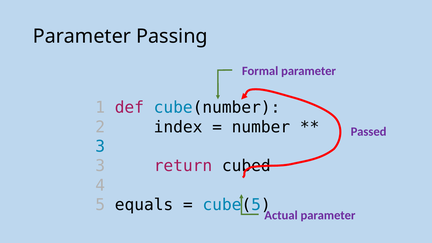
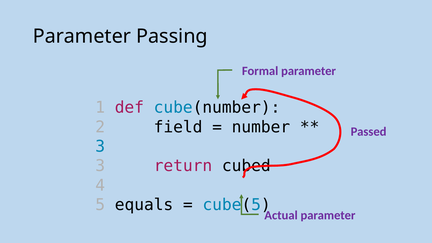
index: index -> field
